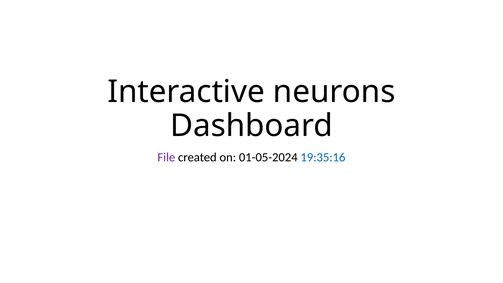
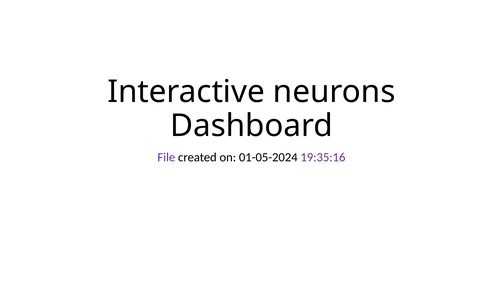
19:35:16 colour: blue -> purple
